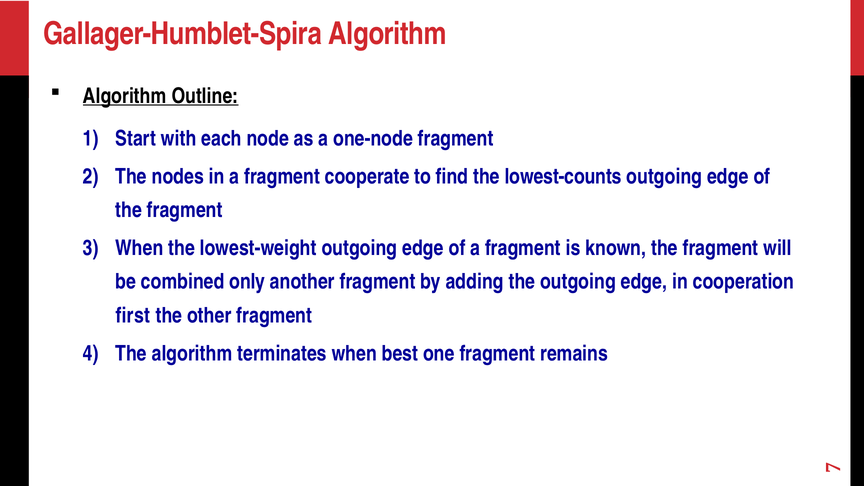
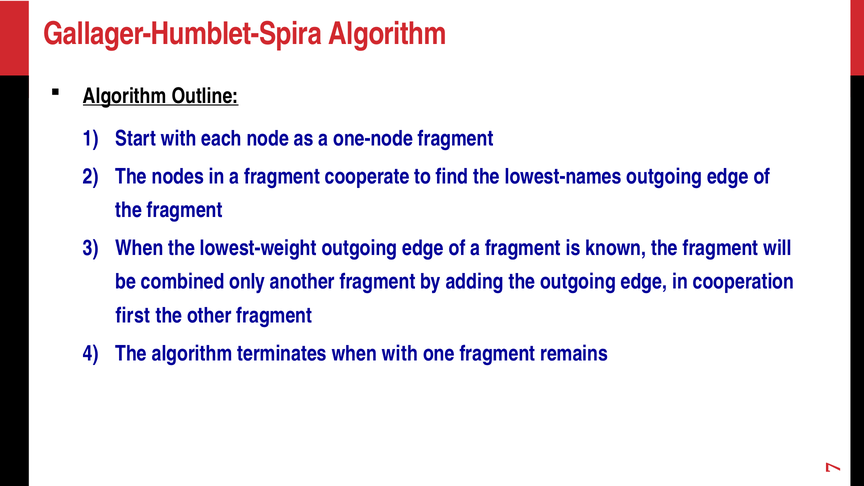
lowest-counts: lowest-counts -> lowest-names
when best: best -> with
